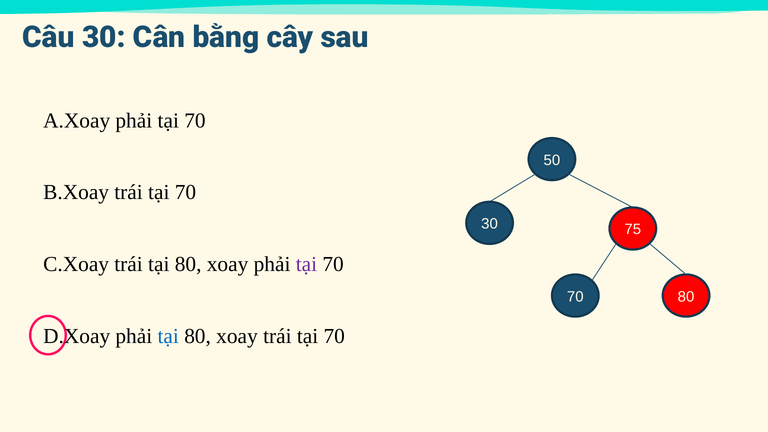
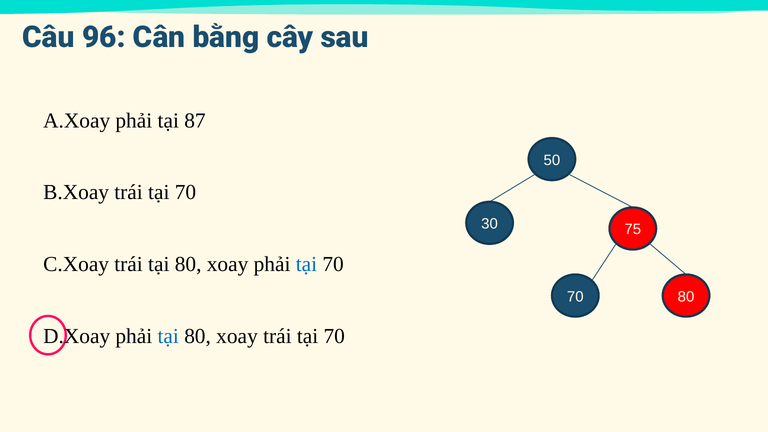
Câu 30: 30 -> 96
70 at (195, 121): 70 -> 87
tại at (306, 264) colour: purple -> blue
